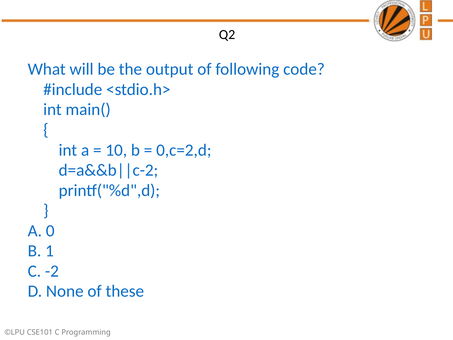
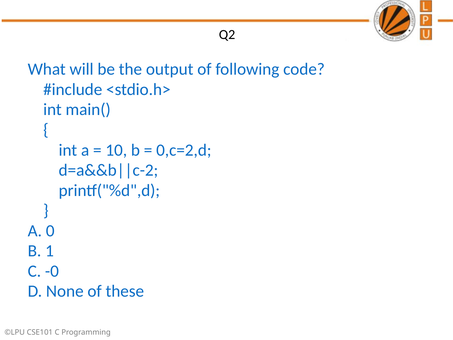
-2: -2 -> -0
